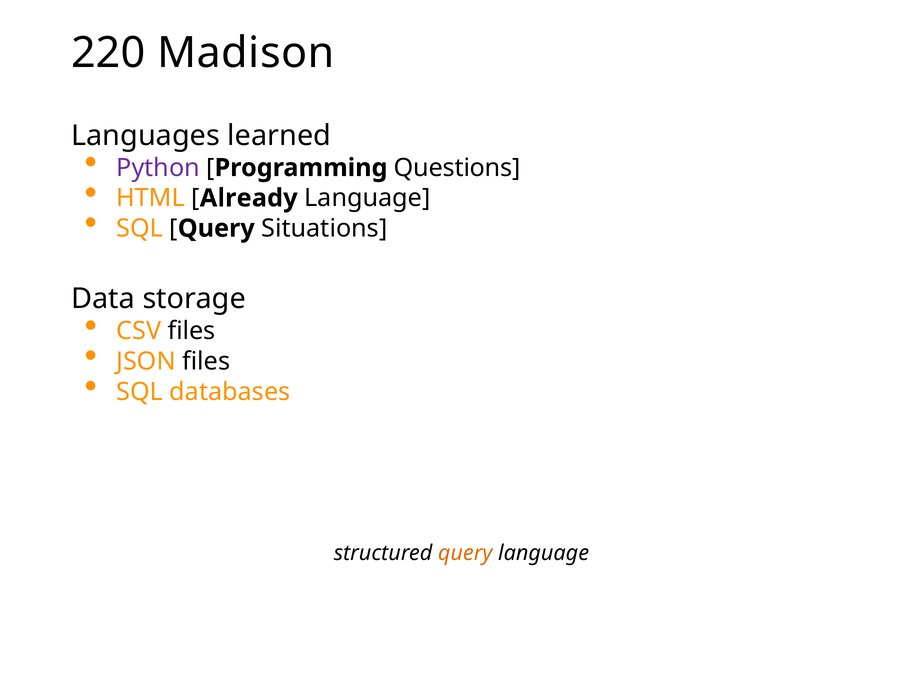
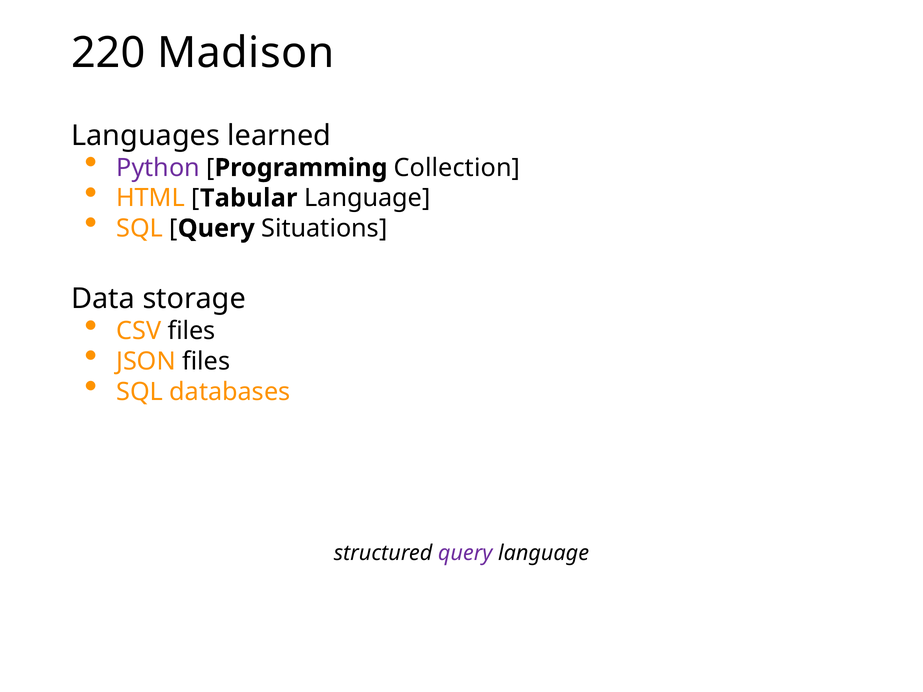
Questions: Questions -> Collection
Already: Already -> Tabular
query at (465, 553) colour: orange -> purple
